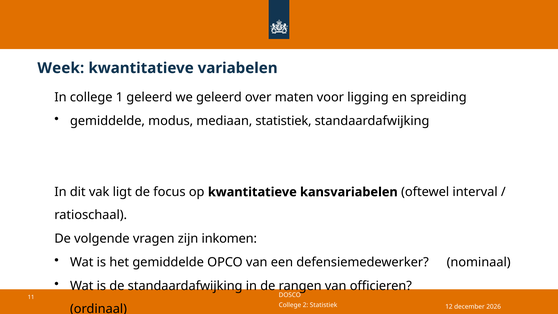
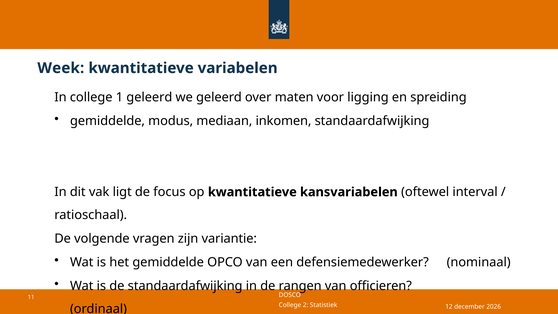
mediaan statistiek: statistiek -> inkomen
inkomen: inkomen -> variantie
